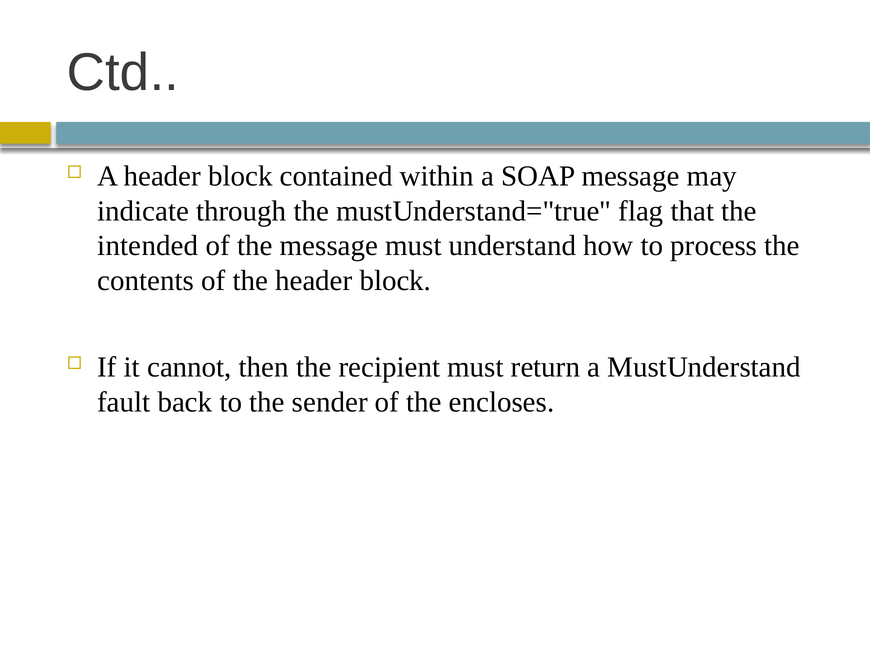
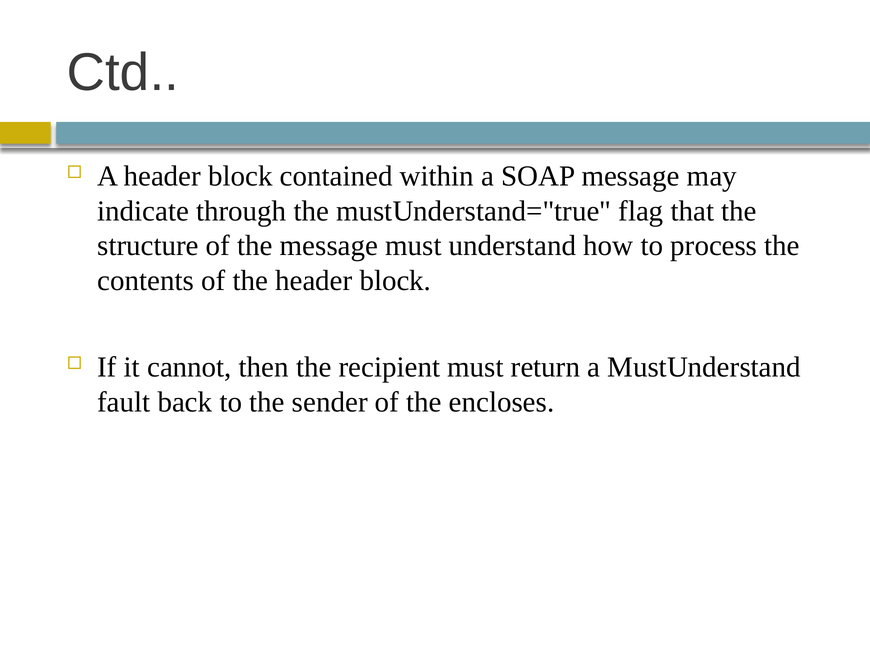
intended: intended -> structure
